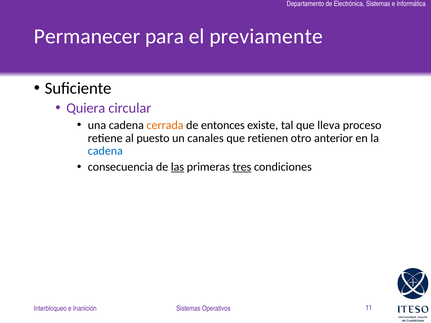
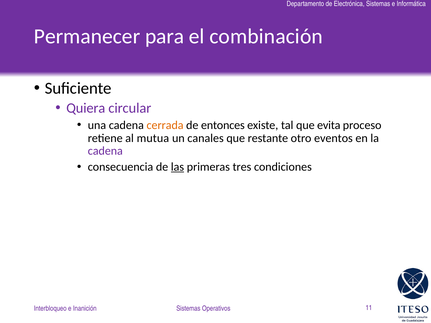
previamente: previamente -> combinación
lleva: lleva -> evita
puesto: puesto -> mutua
retienen: retienen -> restante
anterior: anterior -> eventos
cadena at (105, 151) colour: blue -> purple
tres underline: present -> none
